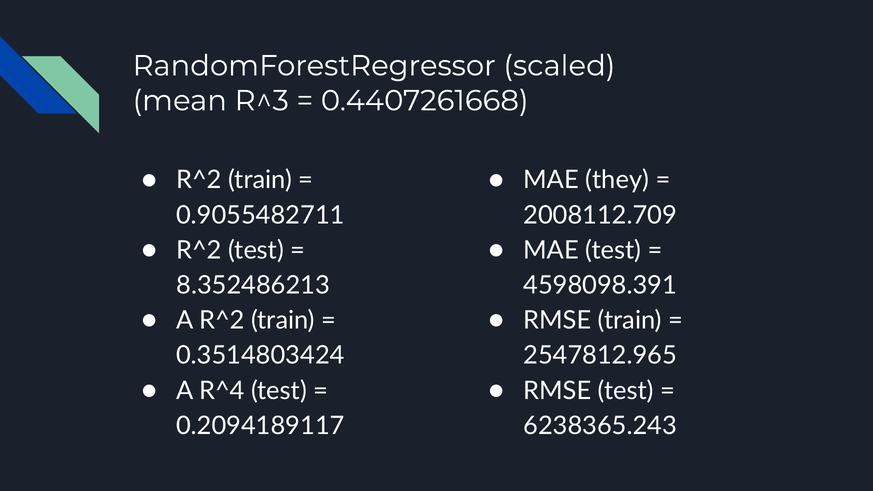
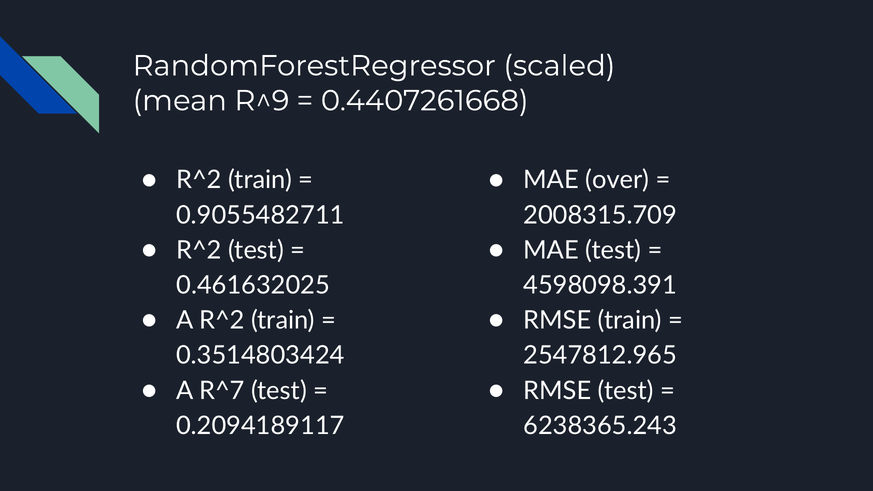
R^3: R^3 -> R^9
they: they -> over
2008112.709: 2008112.709 -> 2008315.709
8.352486213: 8.352486213 -> 0.461632025
R^4: R^4 -> R^7
